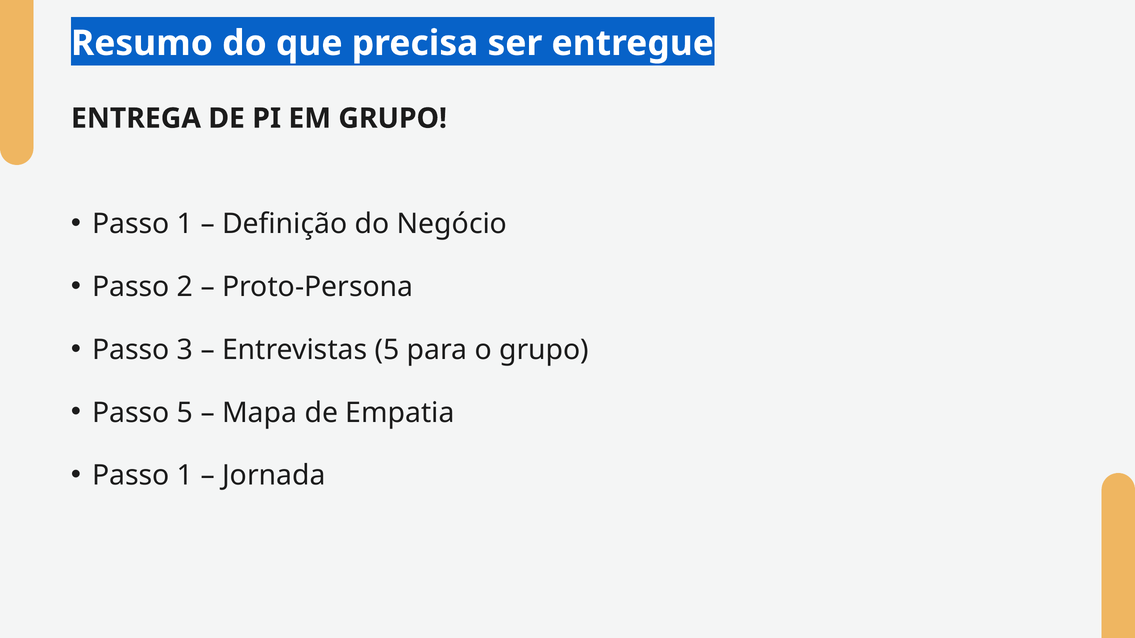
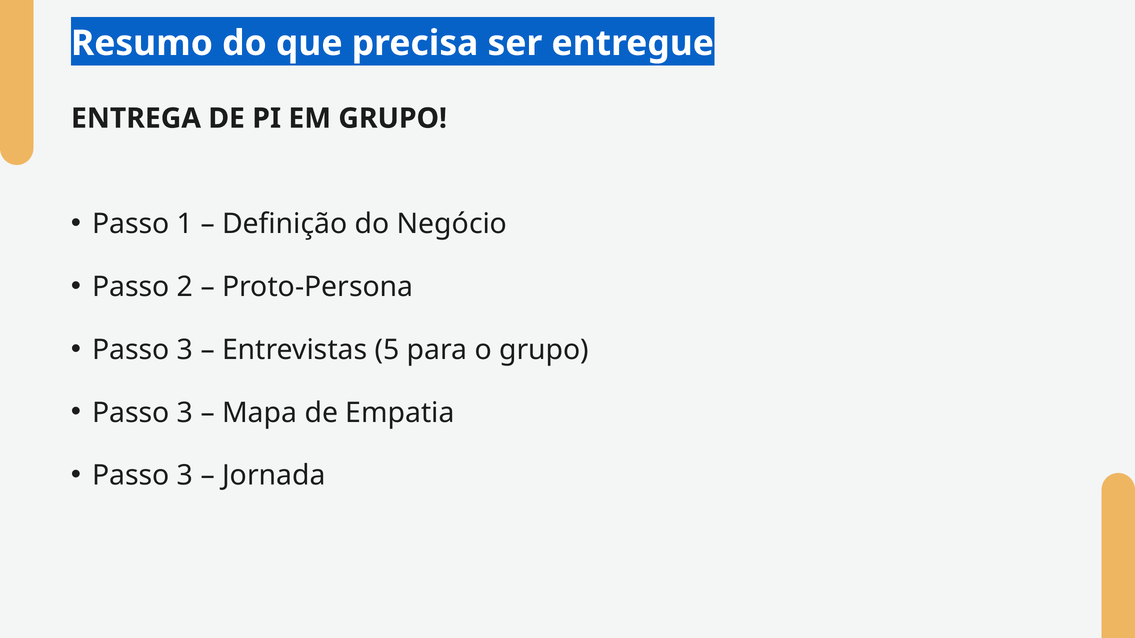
5 at (185, 413): 5 -> 3
1 at (185, 476): 1 -> 3
